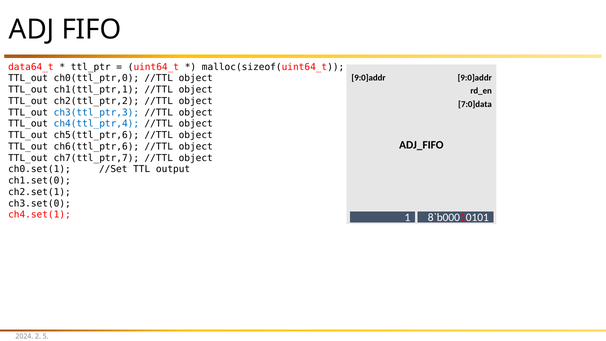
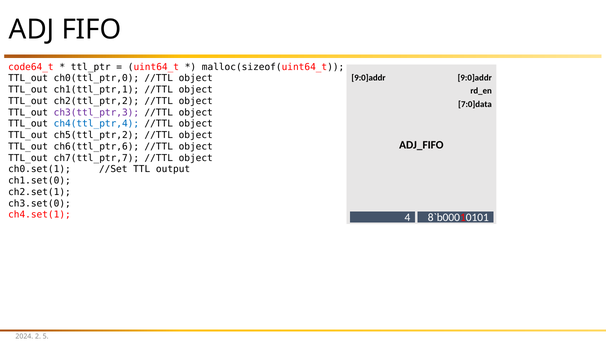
data64_t: data64_t -> code64_t
ch3(ttl_ptr,3 colour: blue -> purple
ch5(ttl_ptr,6: ch5(ttl_ptr,6 -> ch5(ttl_ptr,2
1: 1 -> 4
